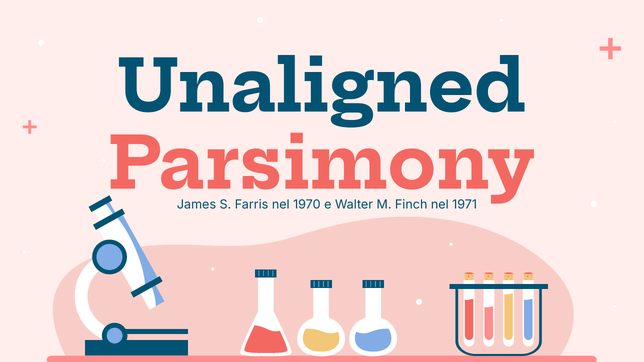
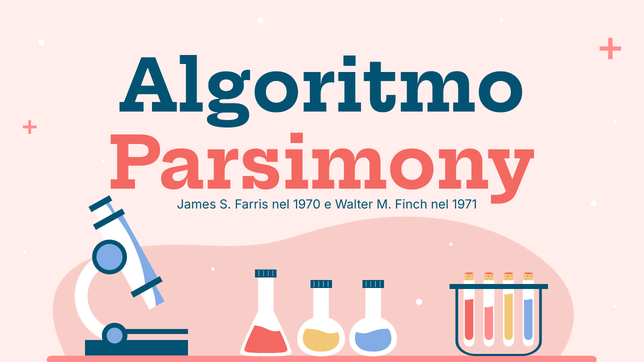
Unaligned: Unaligned -> Algoritmo
